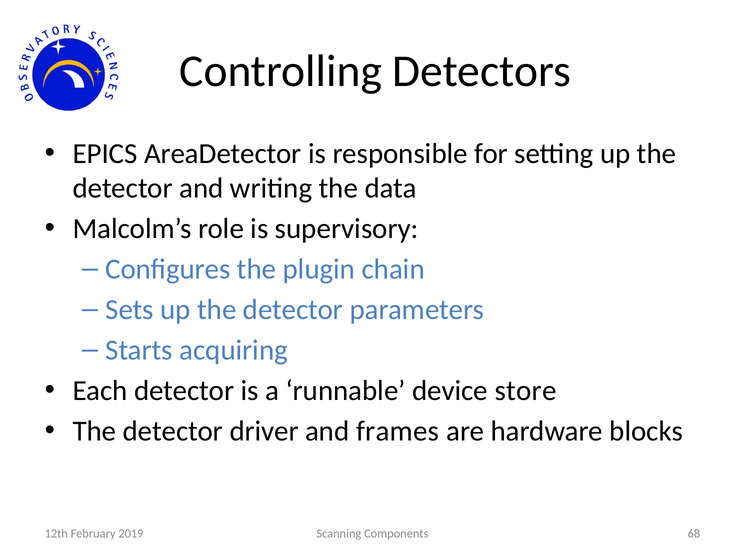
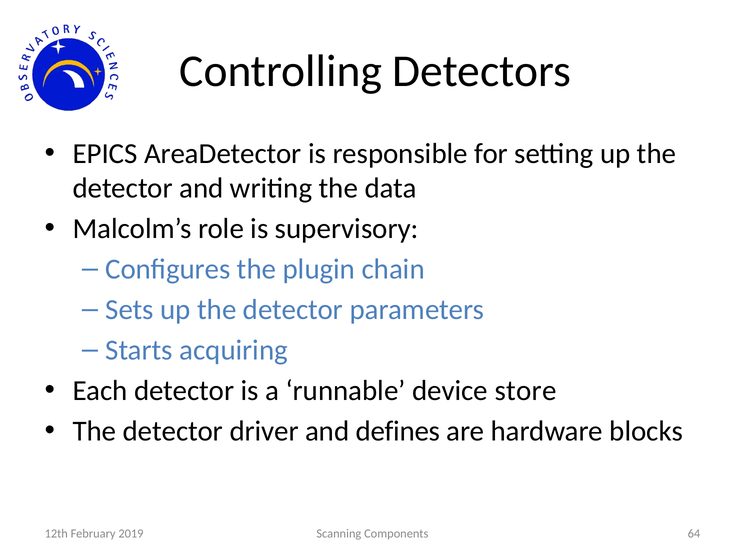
frames: frames -> defines
68: 68 -> 64
